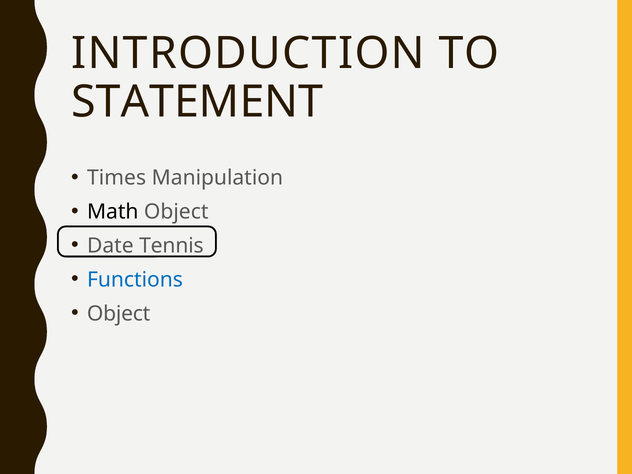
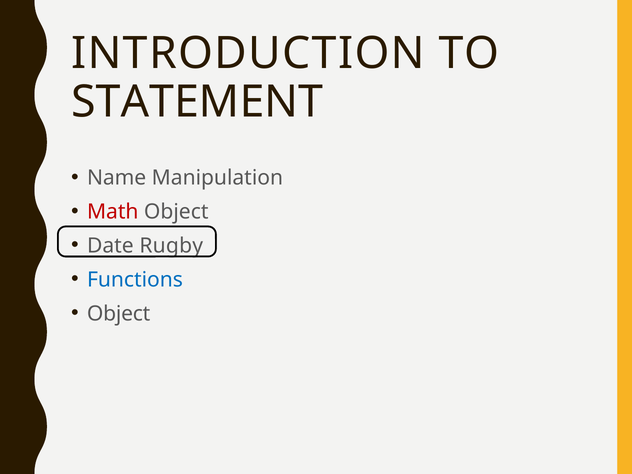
Times: Times -> Name
Math colour: black -> red
Tennis: Tennis -> Rugby
